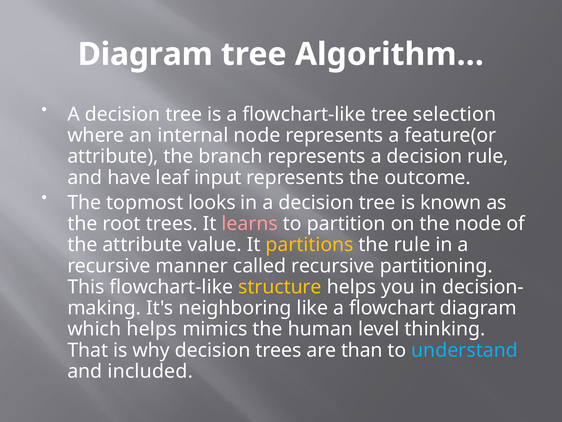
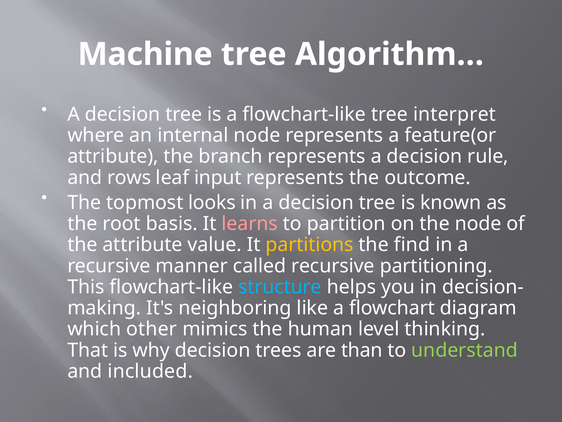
Diagram at (145, 54): Diagram -> Machine
selection: selection -> interpret
have: have -> rows
root trees: trees -> basis
the rule: rule -> find
structure colour: yellow -> light blue
which helps: helps -> other
understand colour: light blue -> light green
